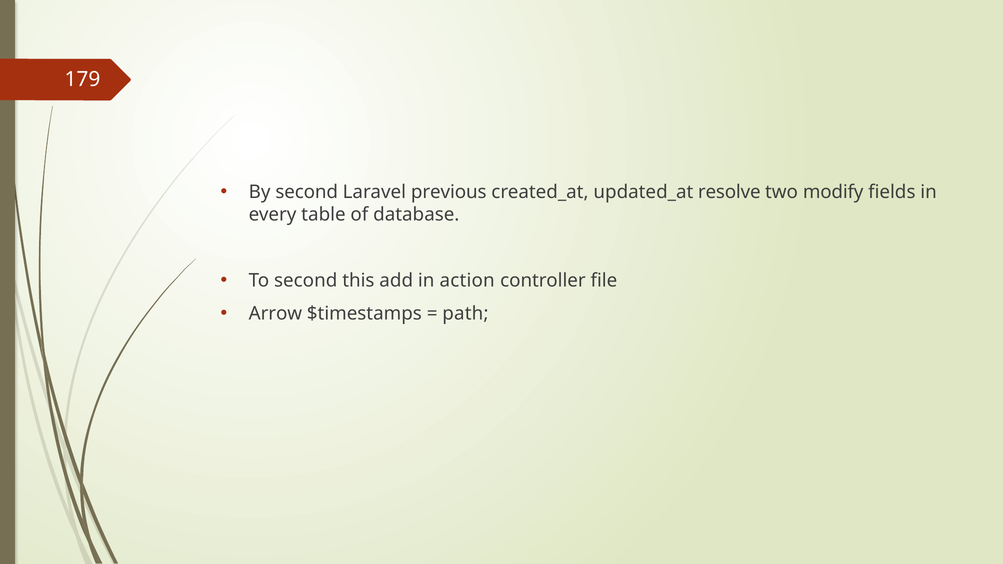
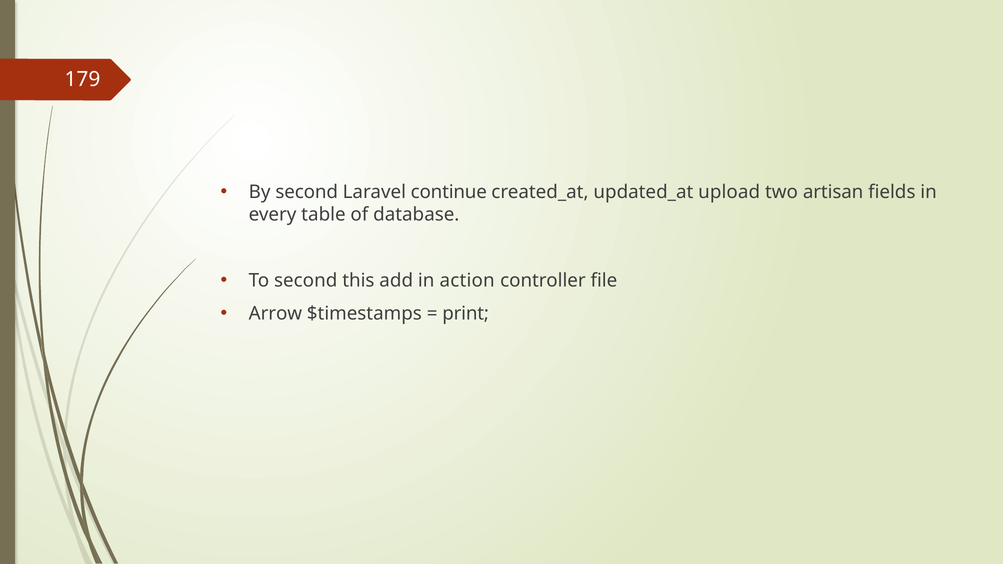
previous: previous -> continue
resolve: resolve -> upload
modify: modify -> artisan
path: path -> print
